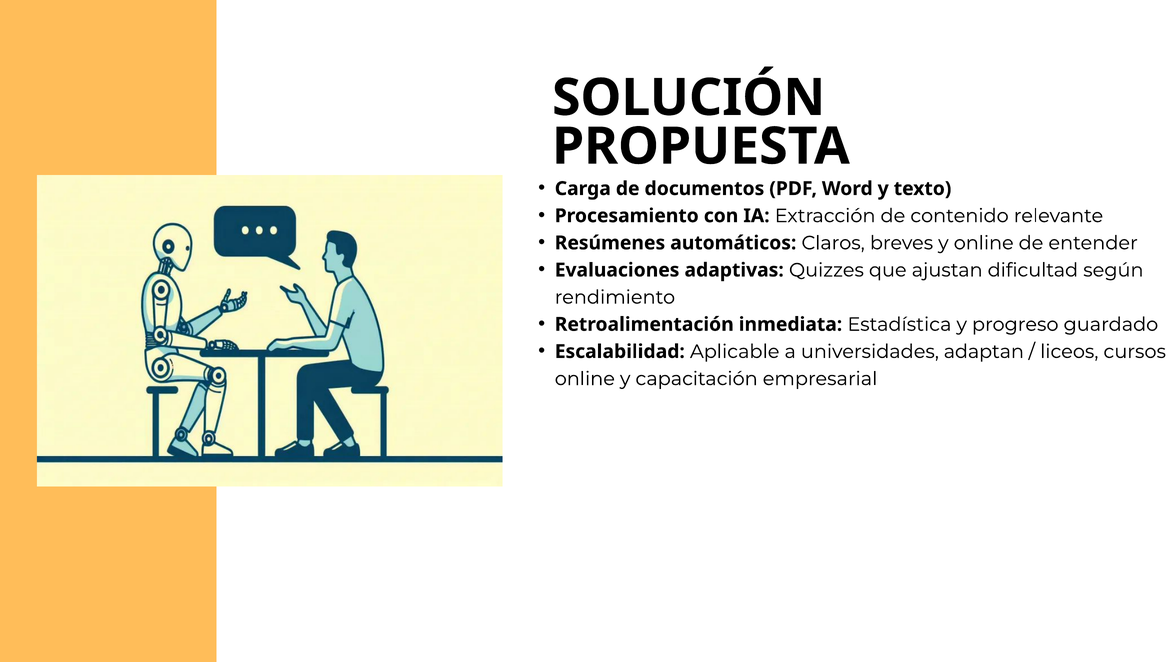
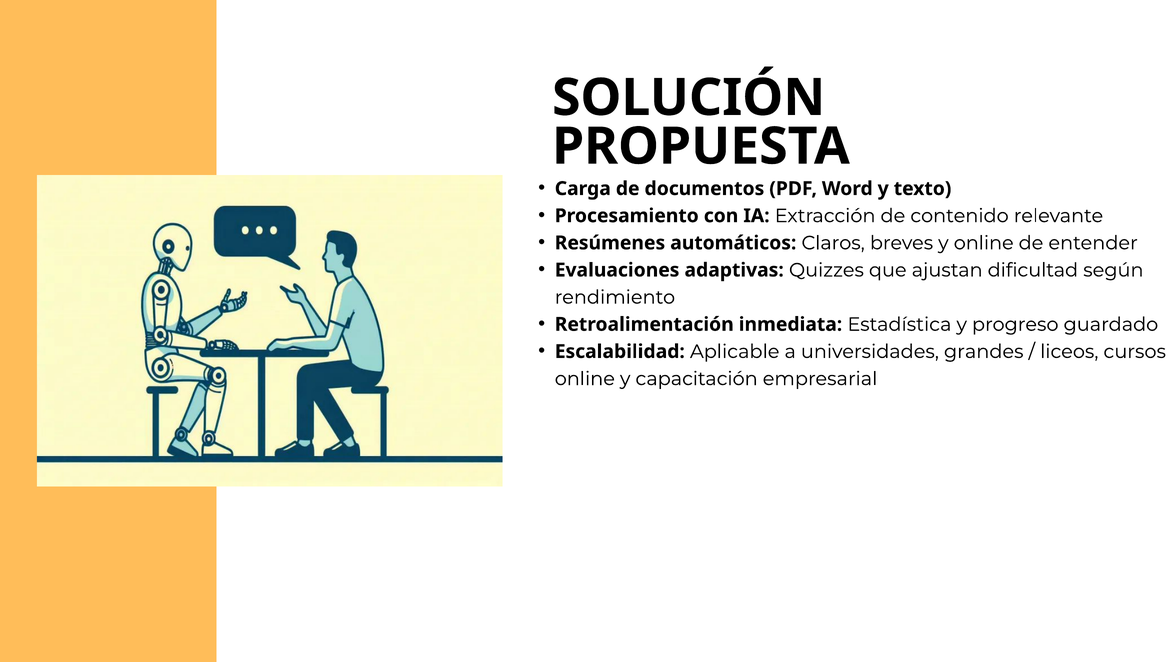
adaptan: adaptan -> grandes
